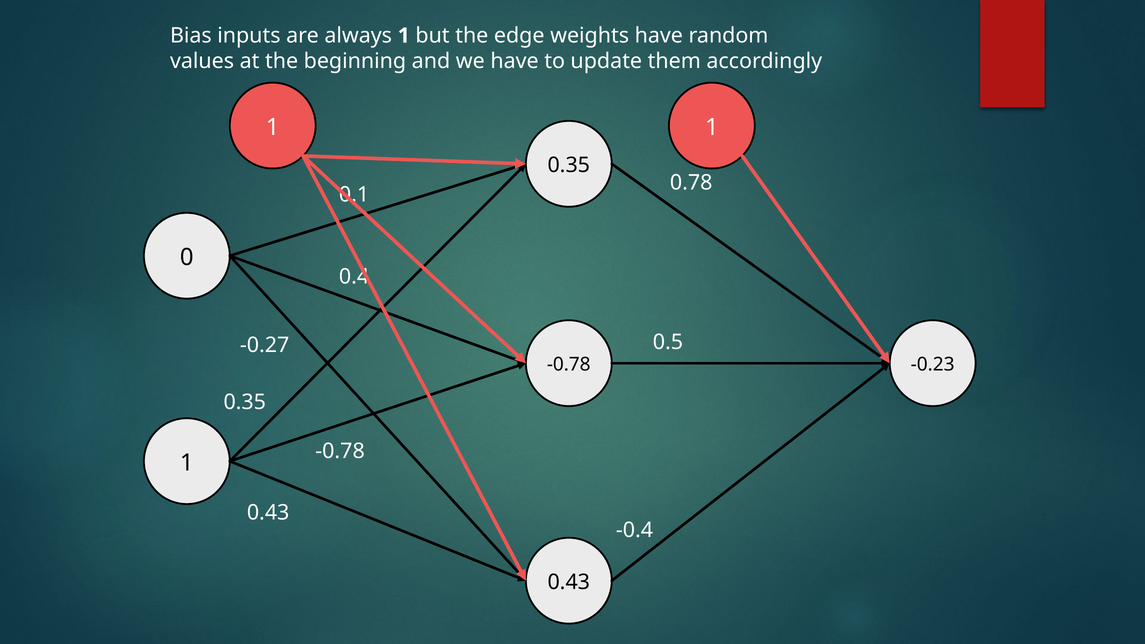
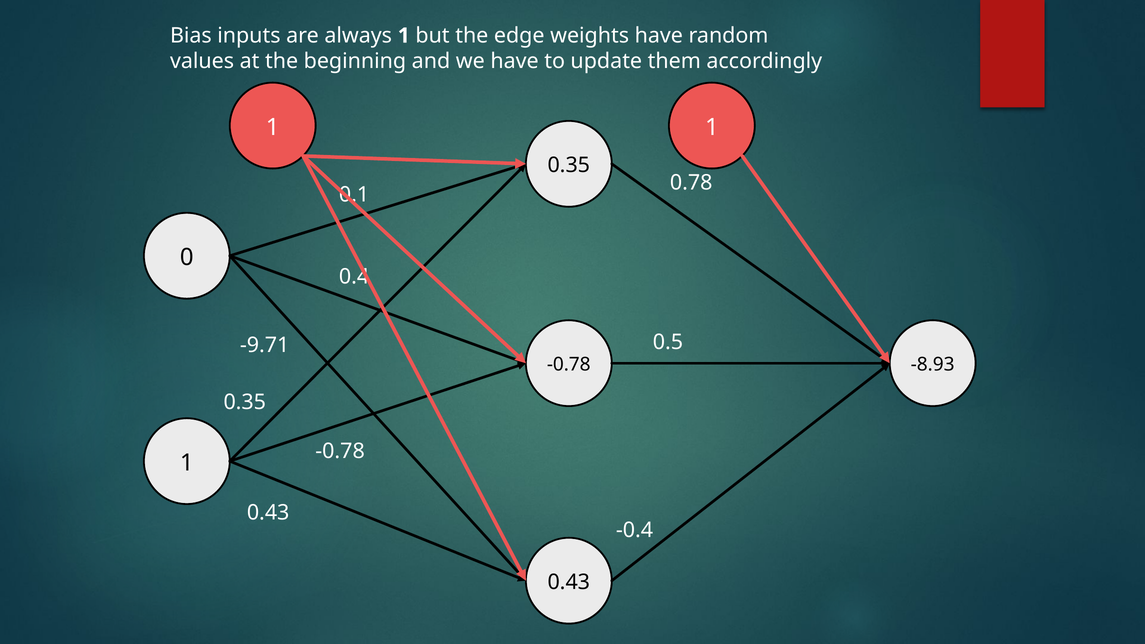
-0.27: -0.27 -> -9.71
-0.23: -0.23 -> -8.93
